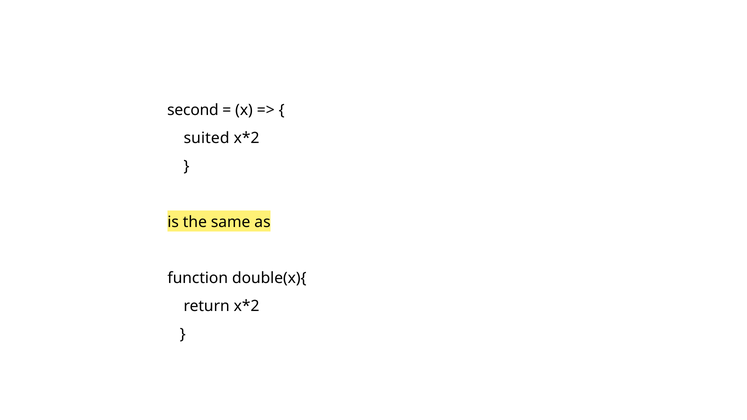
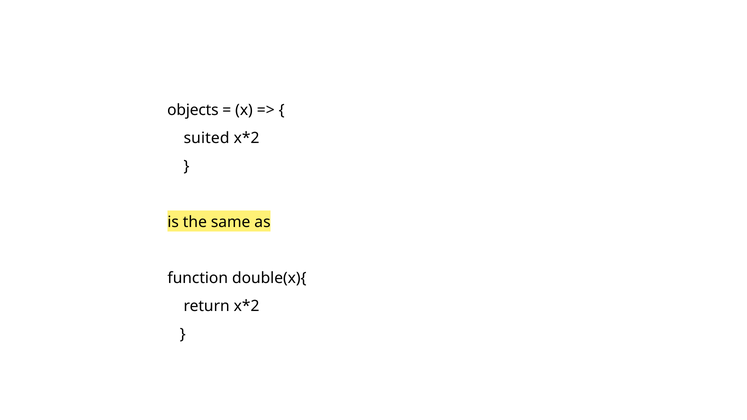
second: second -> objects
